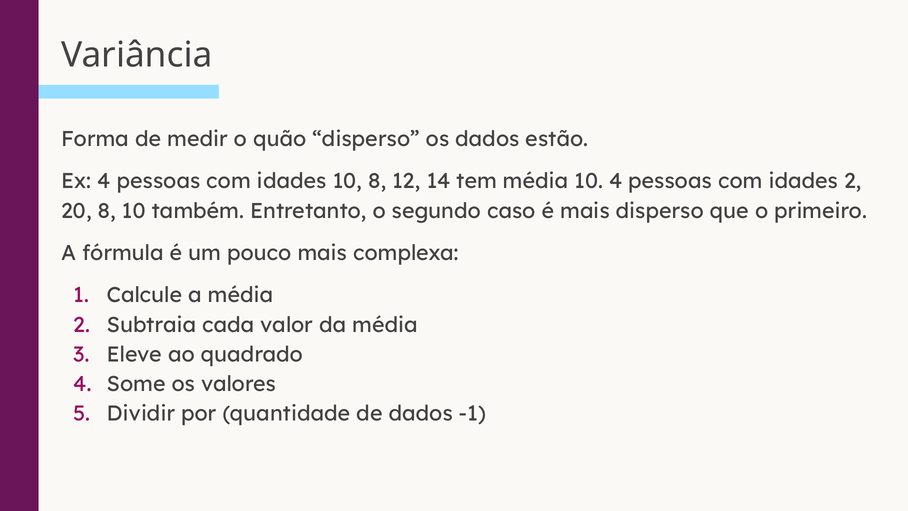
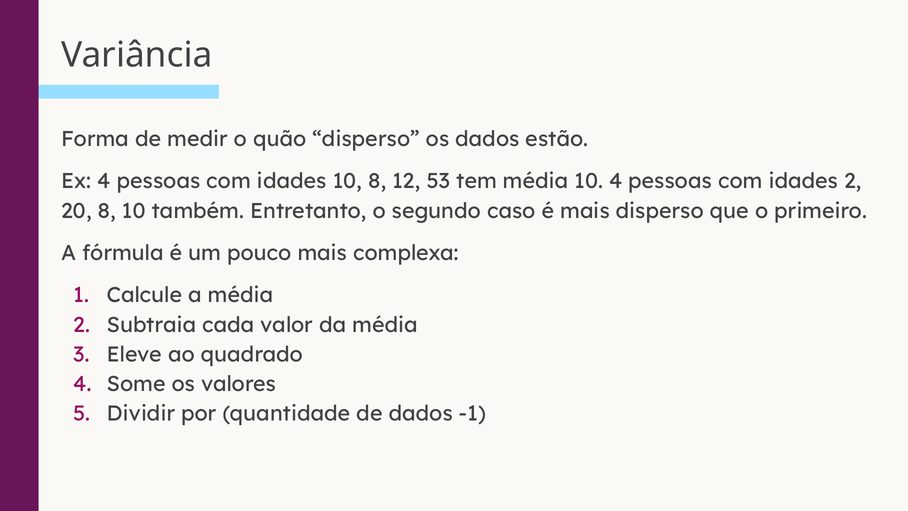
14: 14 -> 53
